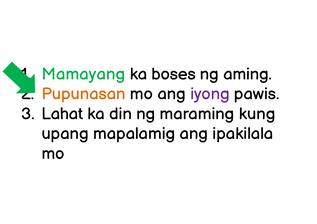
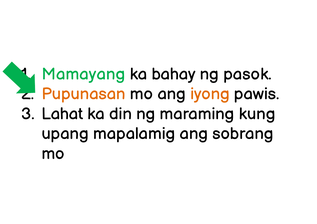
boses: boses -> bahay
aming: aming -> pasok
iyong colour: purple -> orange
ipakilala: ipakilala -> sobrang
